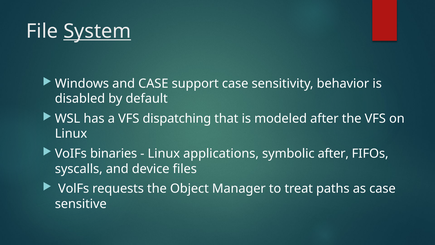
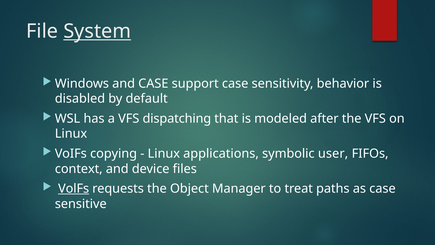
binaries: binaries -> copying
symbolic after: after -> user
syscalls: syscalls -> context
VolFs underline: none -> present
